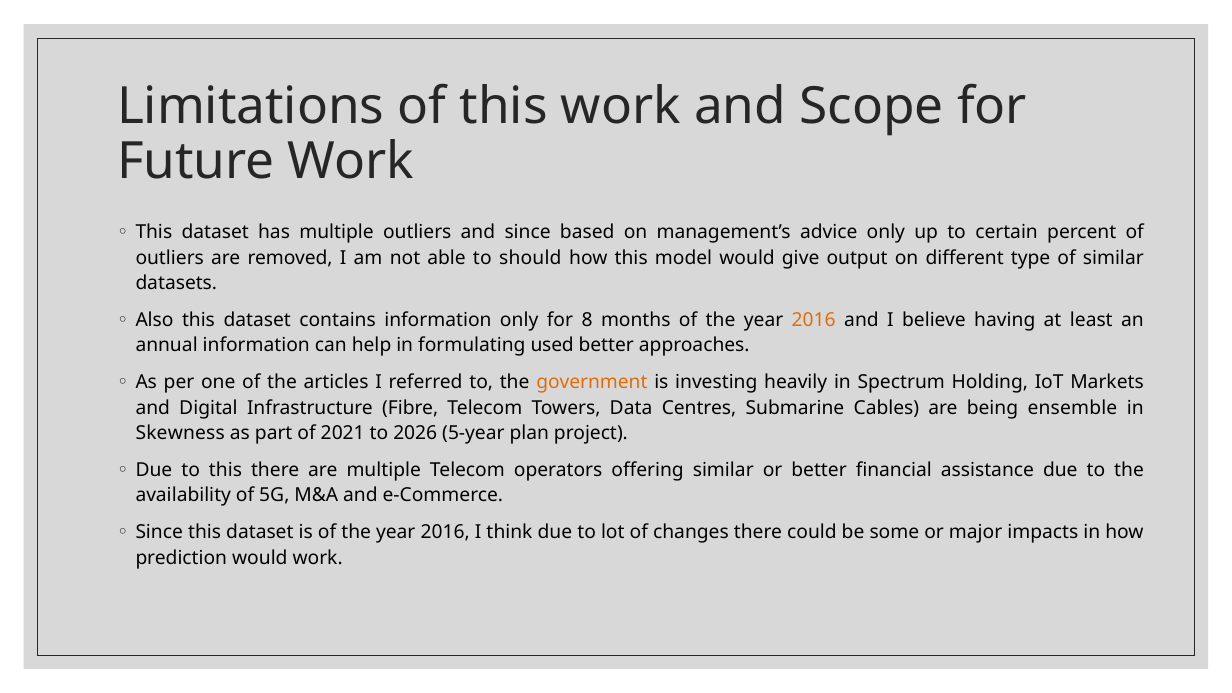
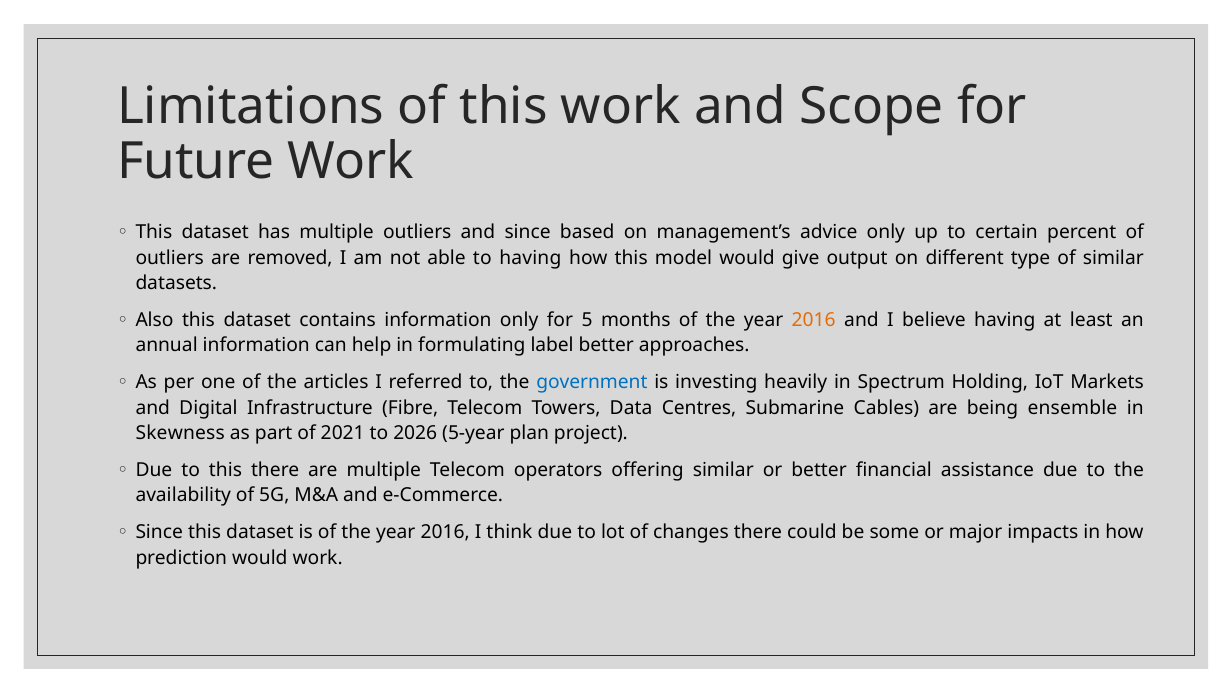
to should: should -> having
8: 8 -> 5
used: used -> label
government colour: orange -> blue
